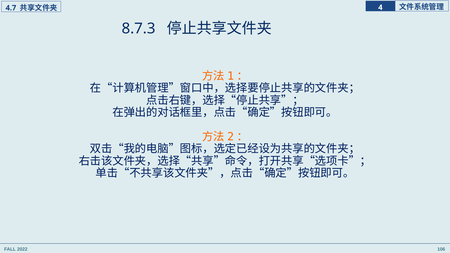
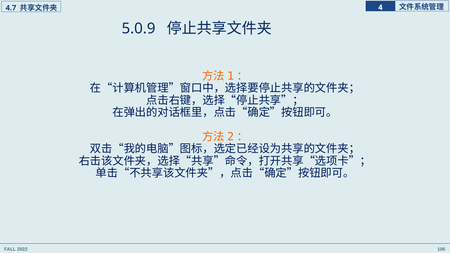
8.7.3: 8.7.3 -> 5.0.9
